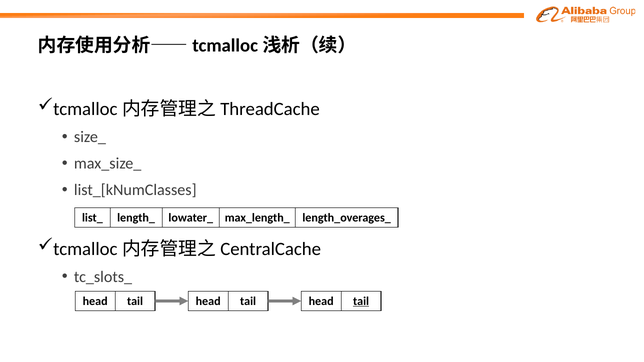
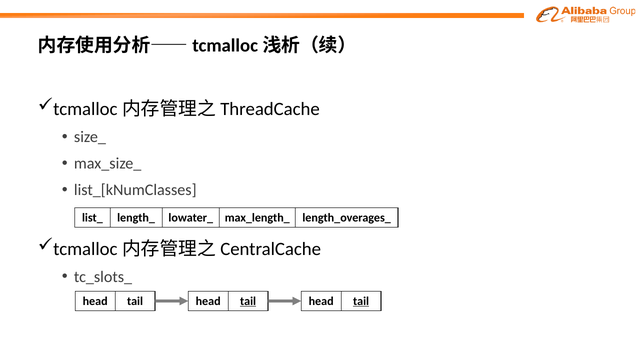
tail at (248, 301) underline: none -> present
